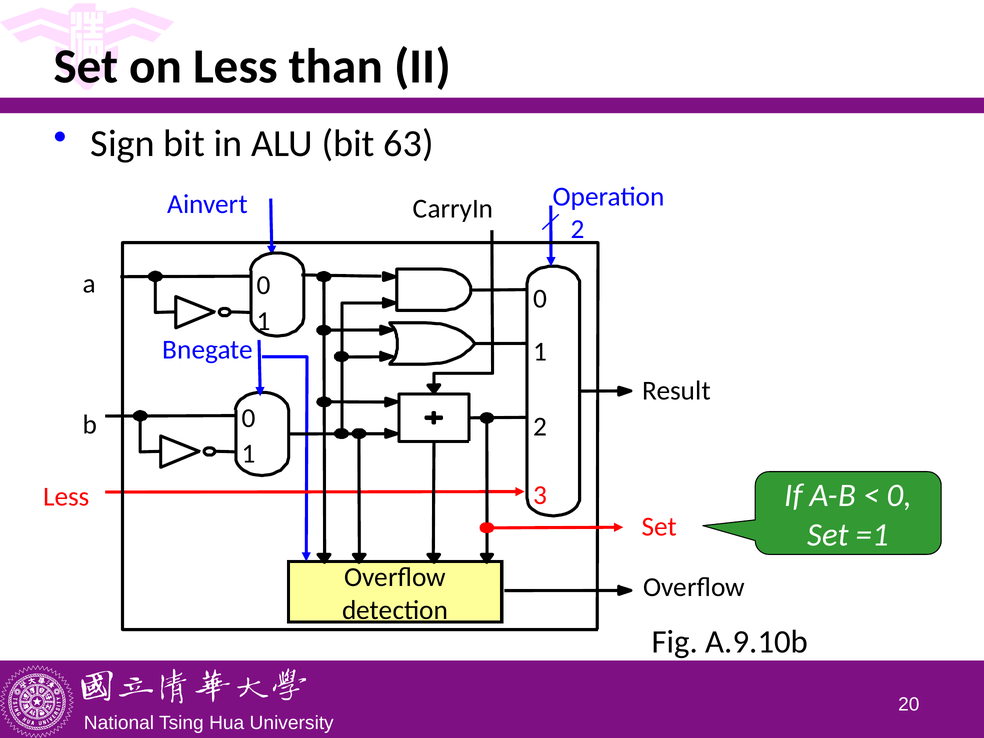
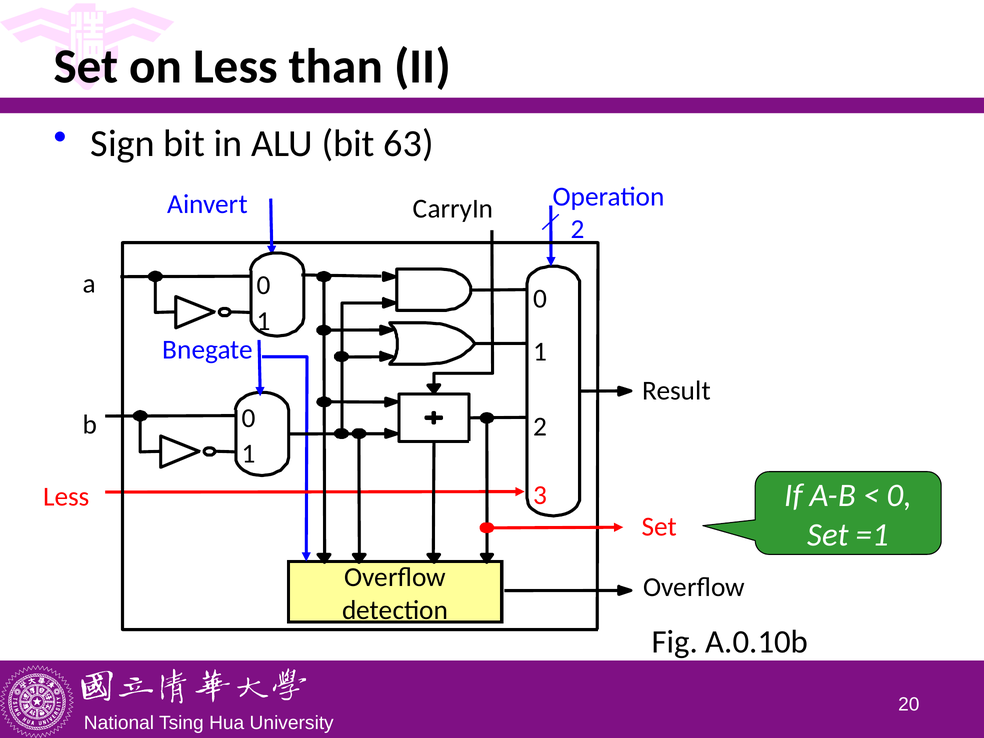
A.9.10b: A.9.10b -> A.0.10b
